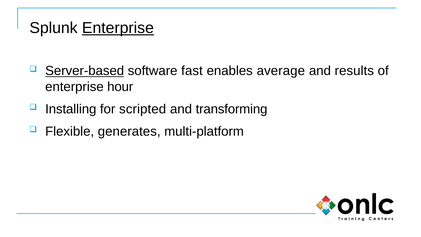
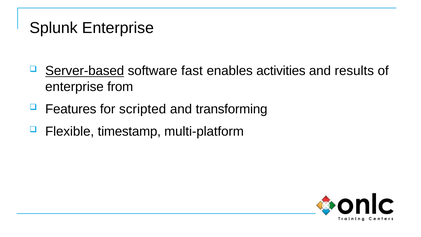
Enterprise at (118, 28) underline: present -> none
average: average -> activities
hour: hour -> from
Installing: Installing -> Features
generates: generates -> timestamp
